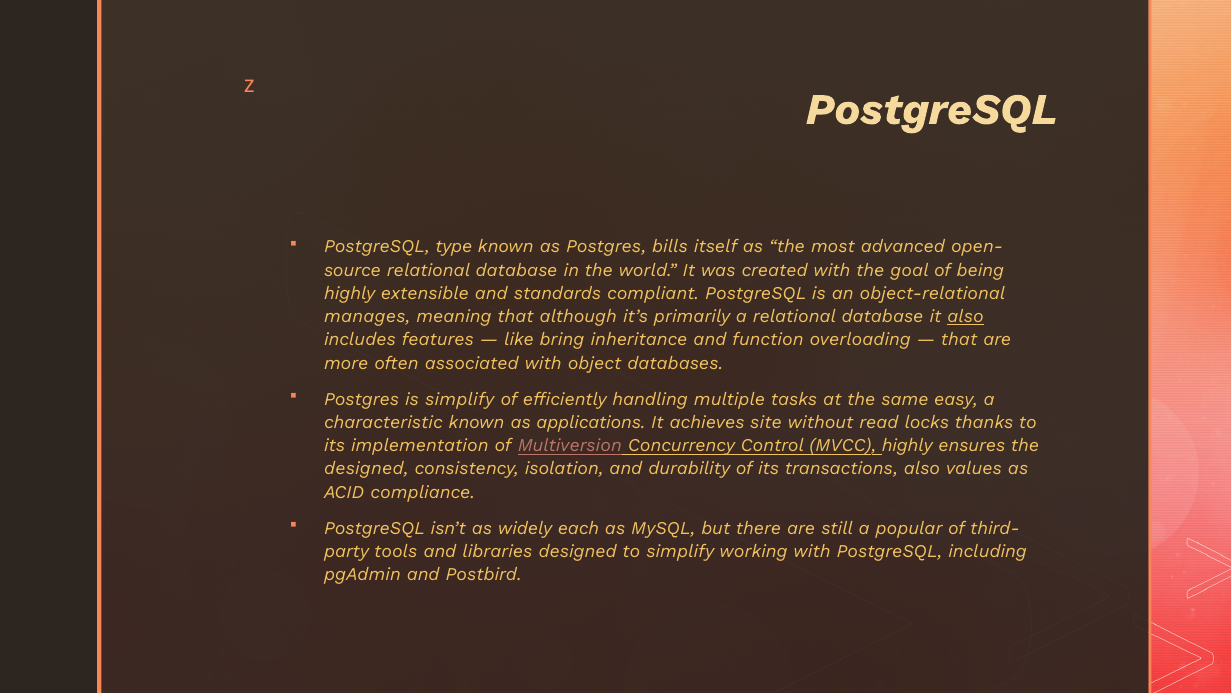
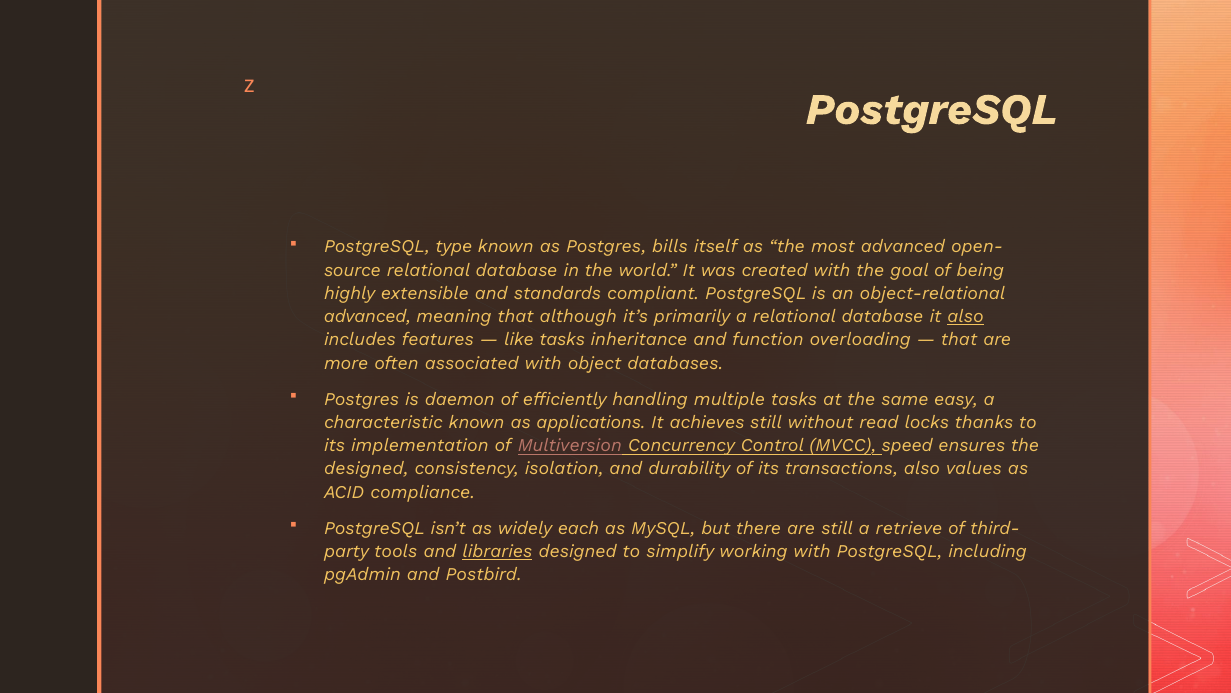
manages at (367, 316): manages -> advanced
like bring: bring -> tasks
is simplify: simplify -> daemon
achieves site: site -> still
MVCC highly: highly -> speed
popular: popular -> retrieve
libraries underline: none -> present
